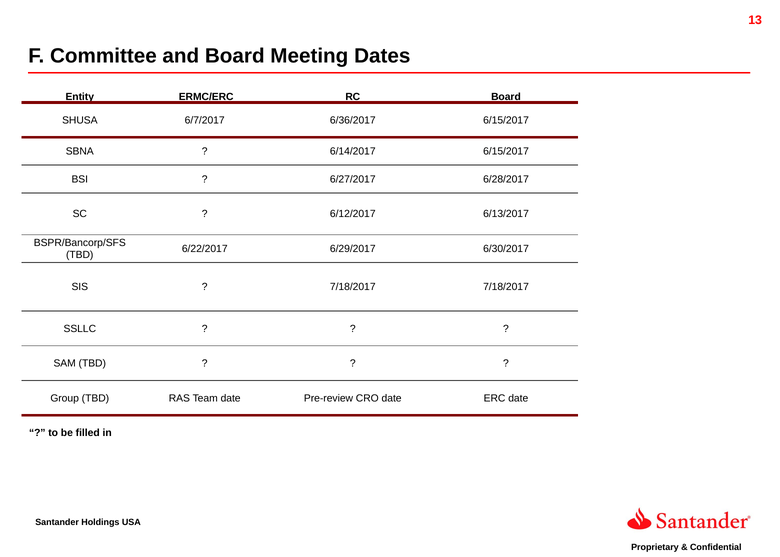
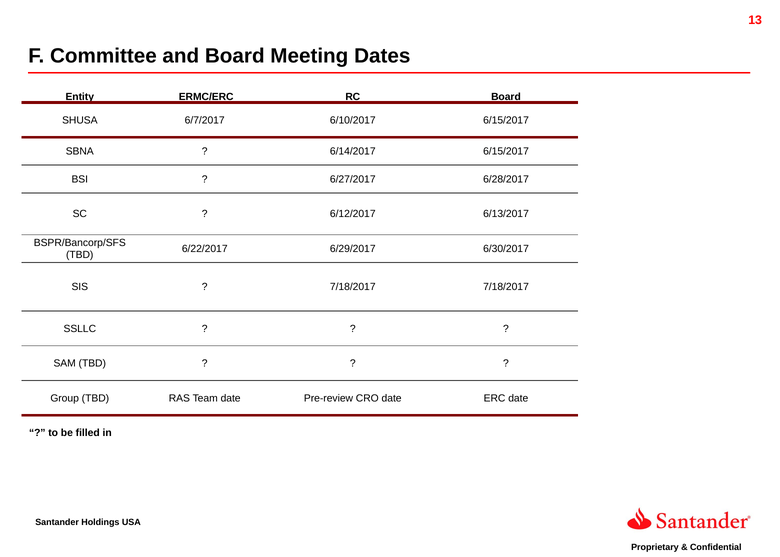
6/36/2017: 6/36/2017 -> 6/10/2017
